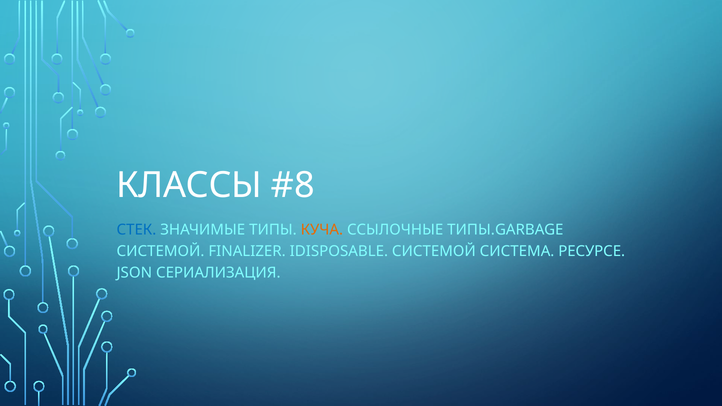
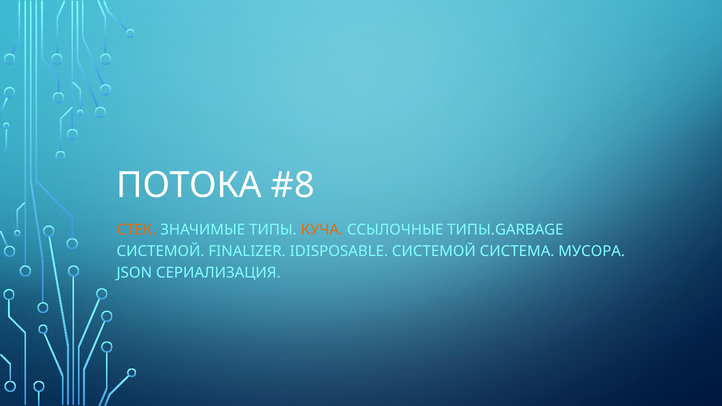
КЛАССЫ: КЛАССЫ -> ПОТОКА
СТЕК colour: blue -> orange
РЕСУРСЕ: РЕСУРСЕ -> МУСОРА
